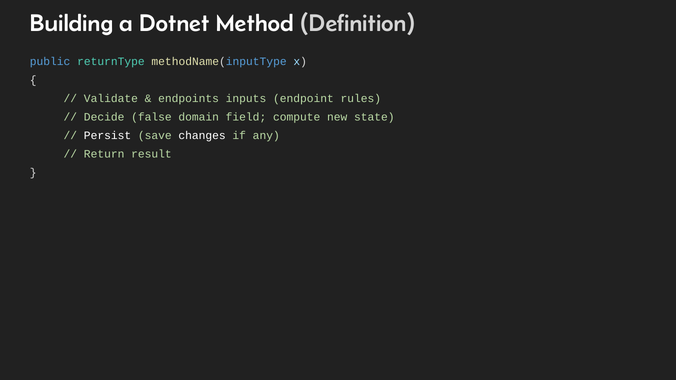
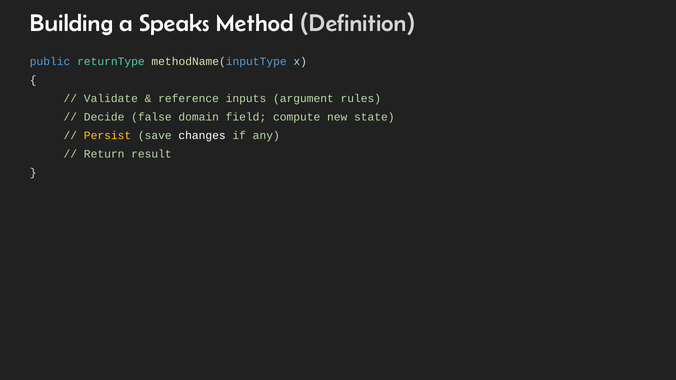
Dotnet: Dotnet -> Speaks
endpoints: endpoints -> reference
endpoint: endpoint -> argument
Persist colour: white -> yellow
